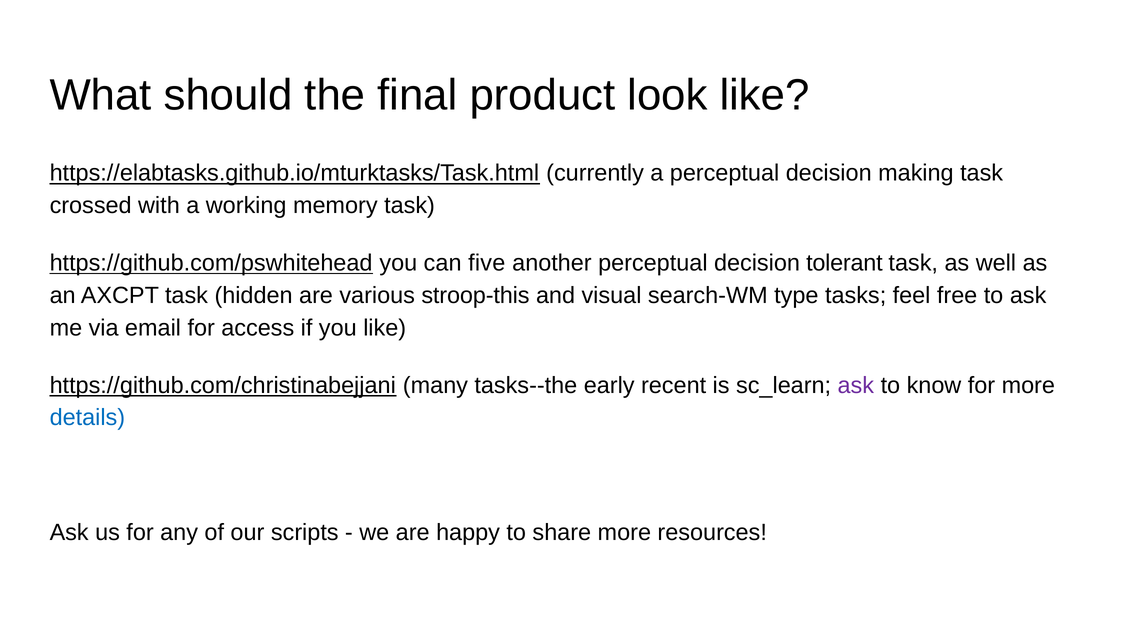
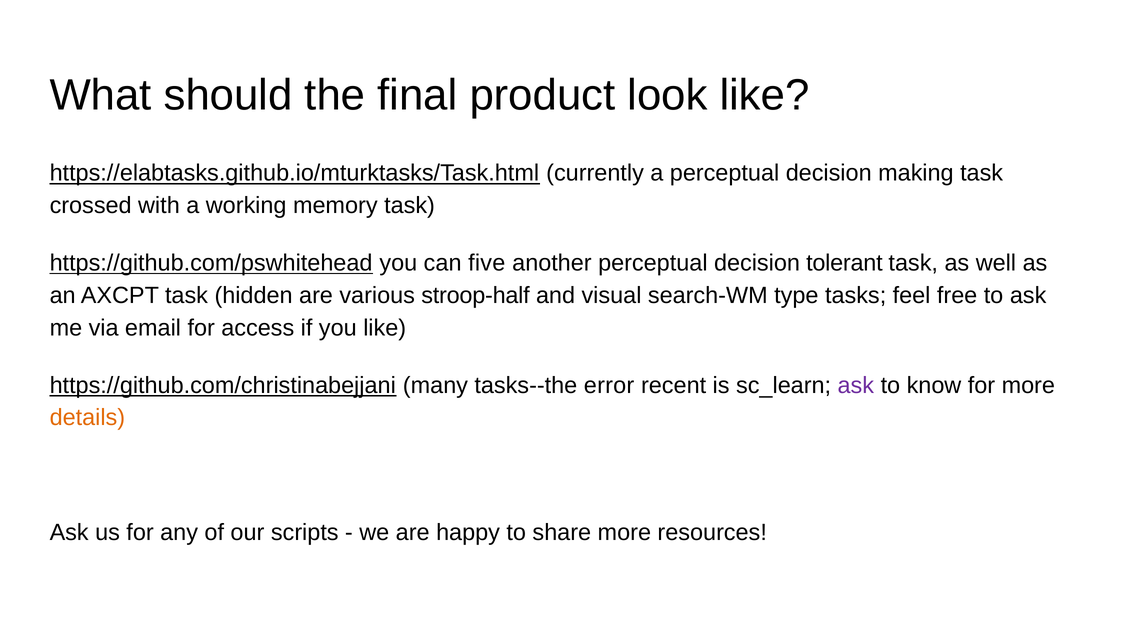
stroop-this: stroop-this -> stroop-half
early: early -> error
details colour: blue -> orange
